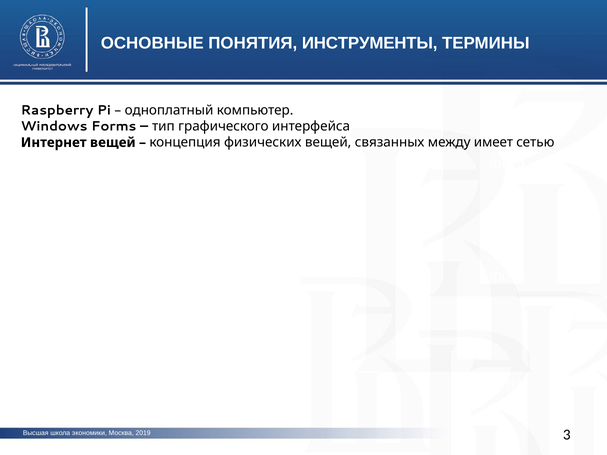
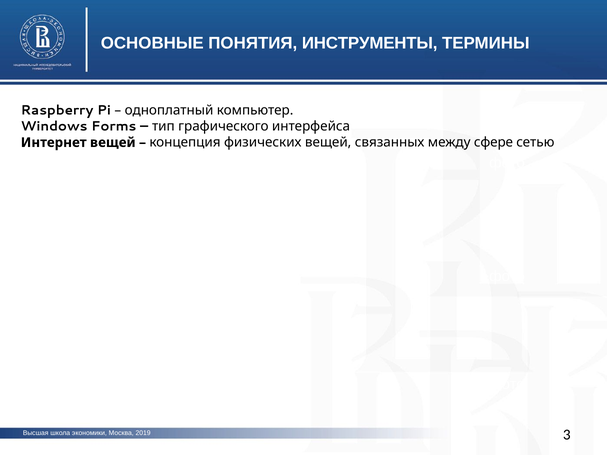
имеет: имеет -> сфере
